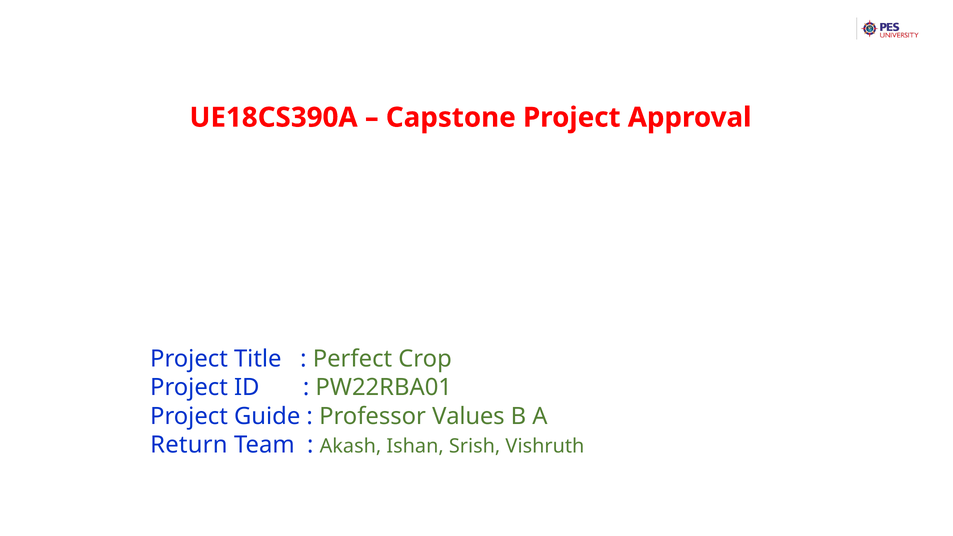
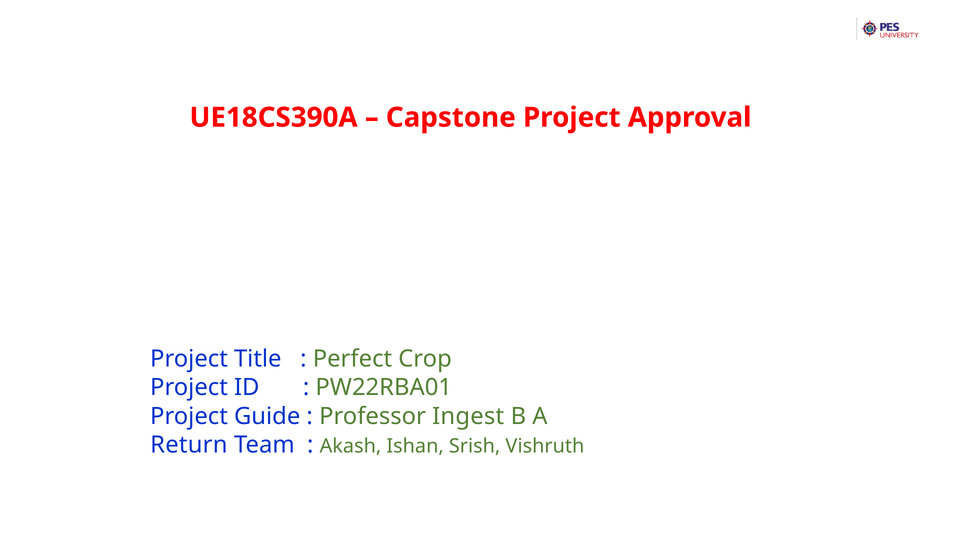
Values: Values -> Ingest
